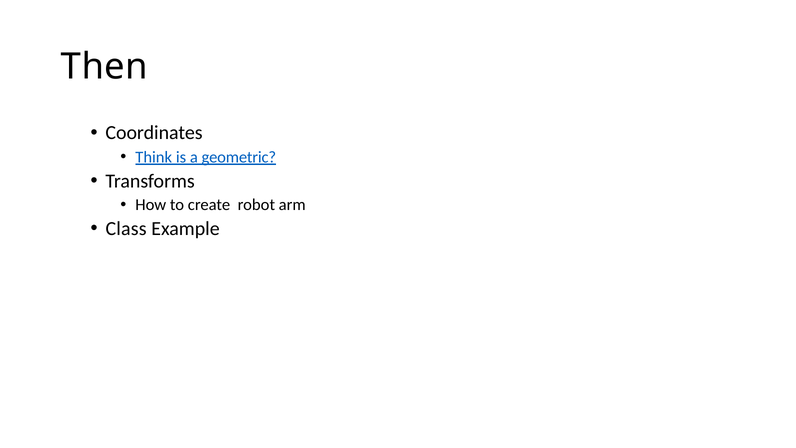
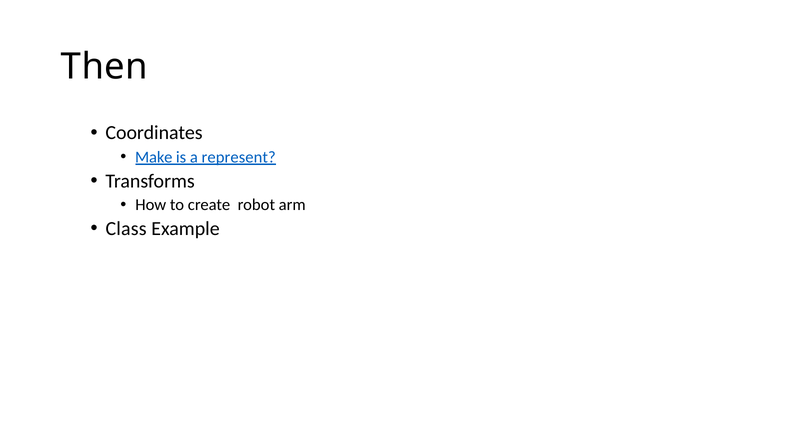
Think: Think -> Make
geometric: geometric -> represent
